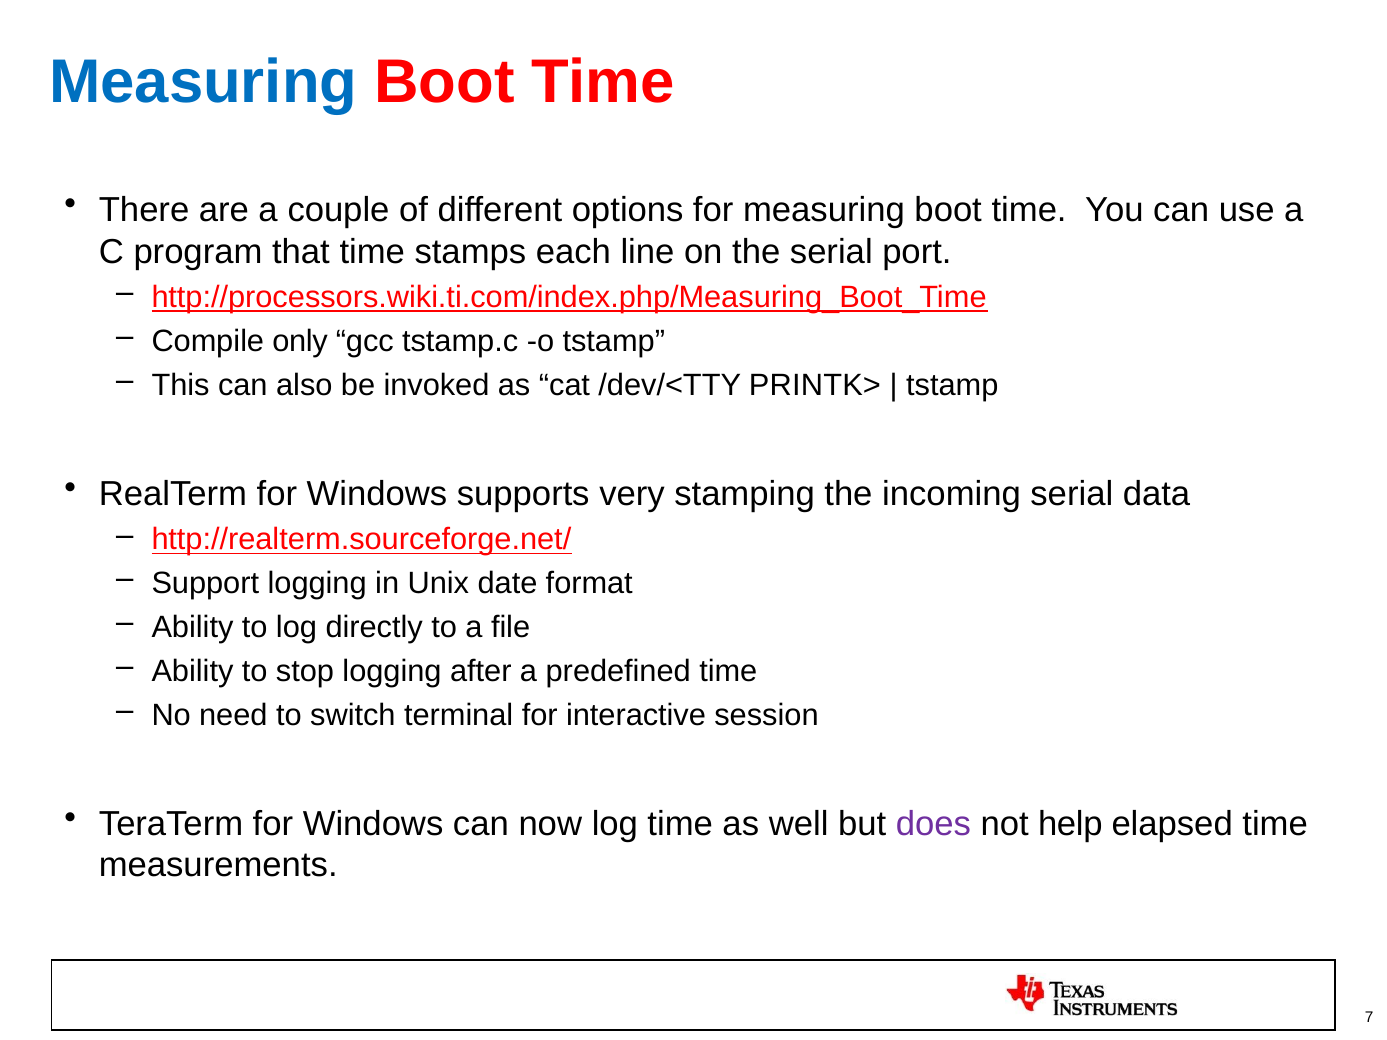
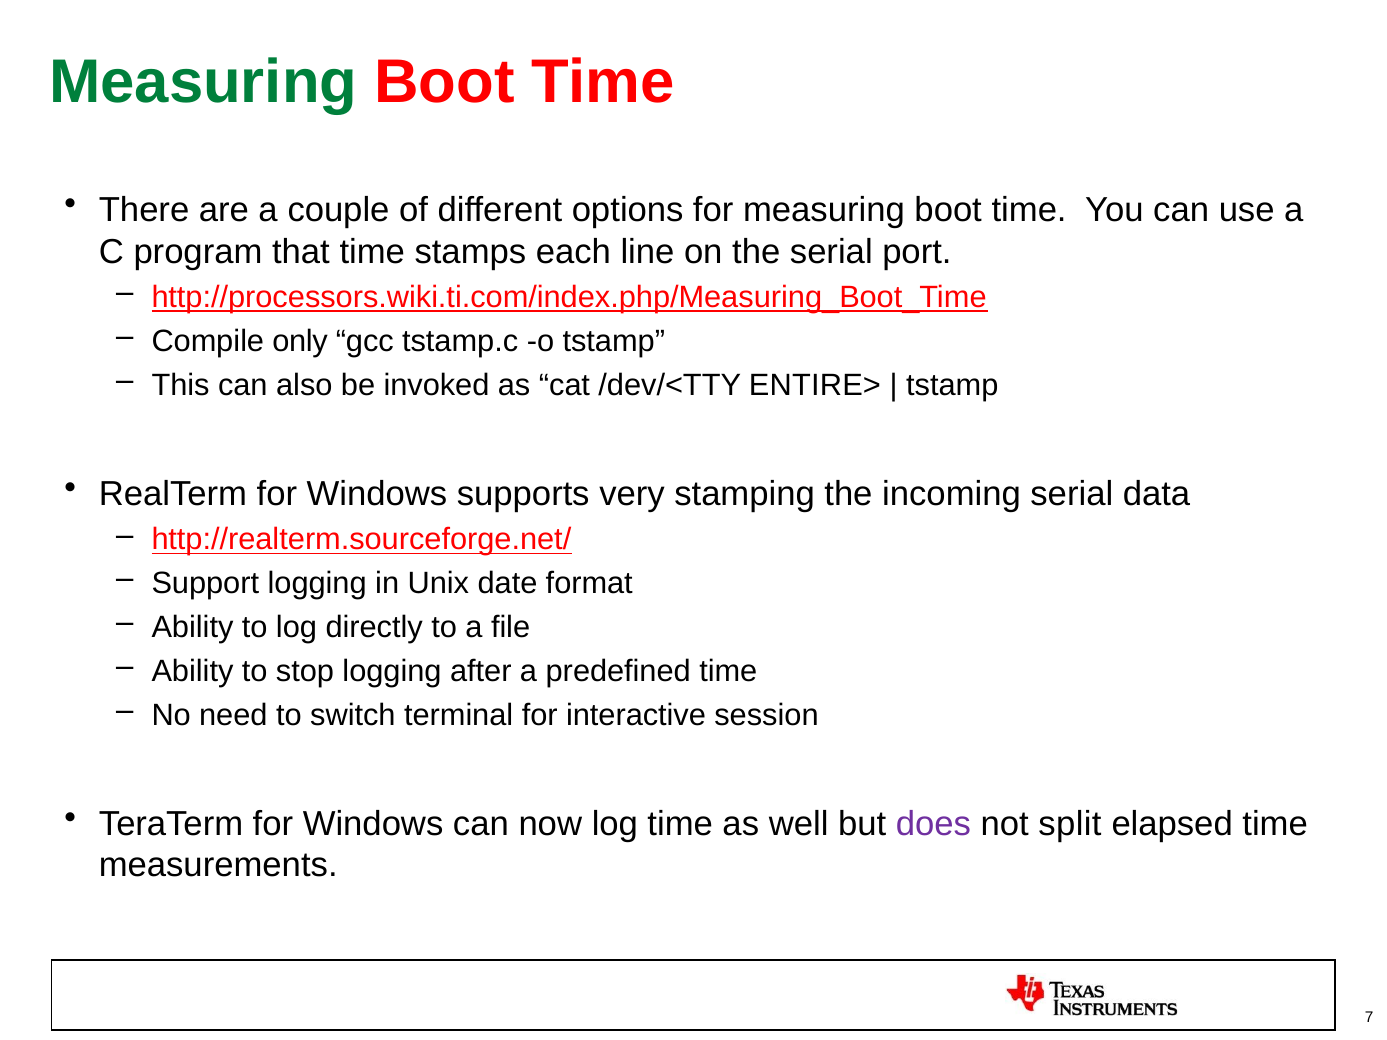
Measuring at (203, 82) colour: blue -> green
PRINTK>: PRINTK> -> ENTIRE>
help: help -> split
